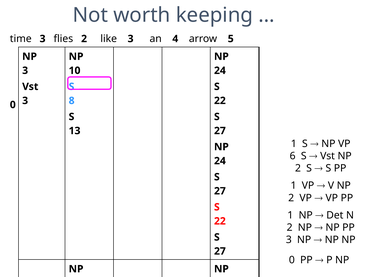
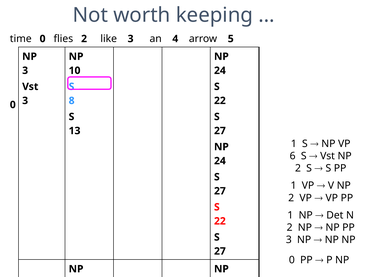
time 3: 3 -> 0
